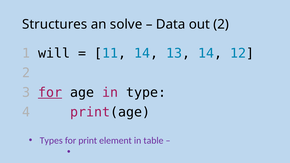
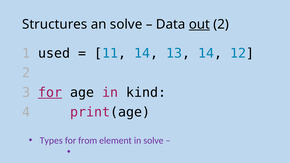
out underline: none -> present
will: will -> used
type: type -> kind
print: print -> from
in table: table -> solve
